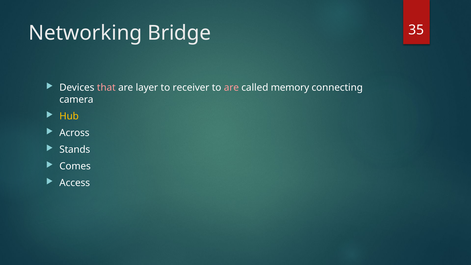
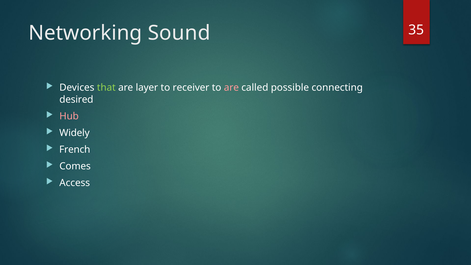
Bridge: Bridge -> Sound
that colour: pink -> light green
memory: memory -> possible
camera: camera -> desired
Hub colour: yellow -> pink
Across: Across -> Widely
Stands: Stands -> French
